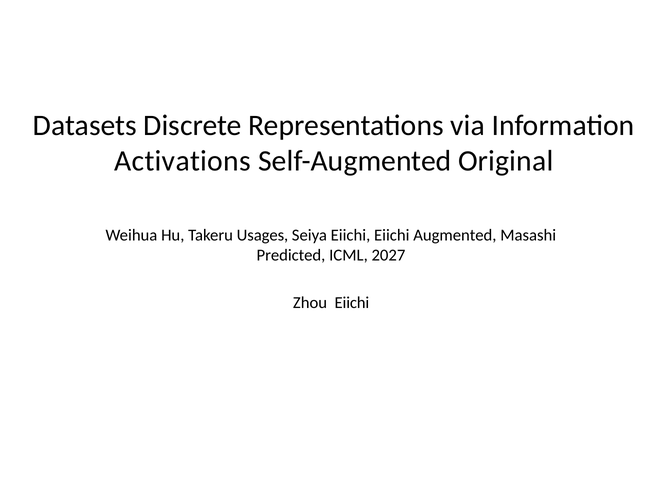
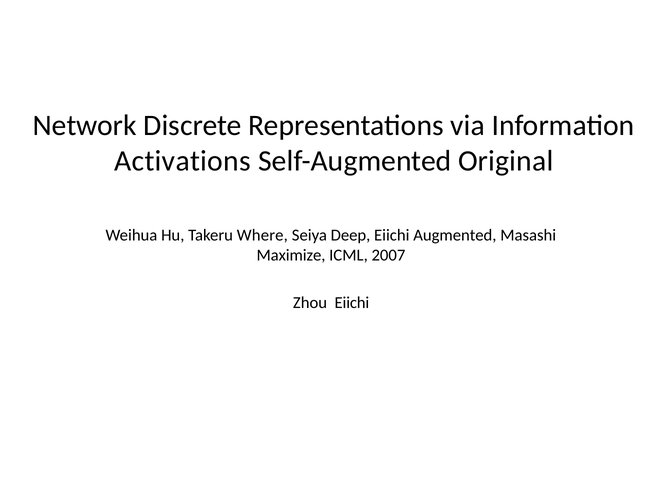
Datasets: Datasets -> Network
Usages: Usages -> Where
Seiya Eiichi: Eiichi -> Deep
Predicted: Predicted -> Maximize
2027: 2027 -> 2007
